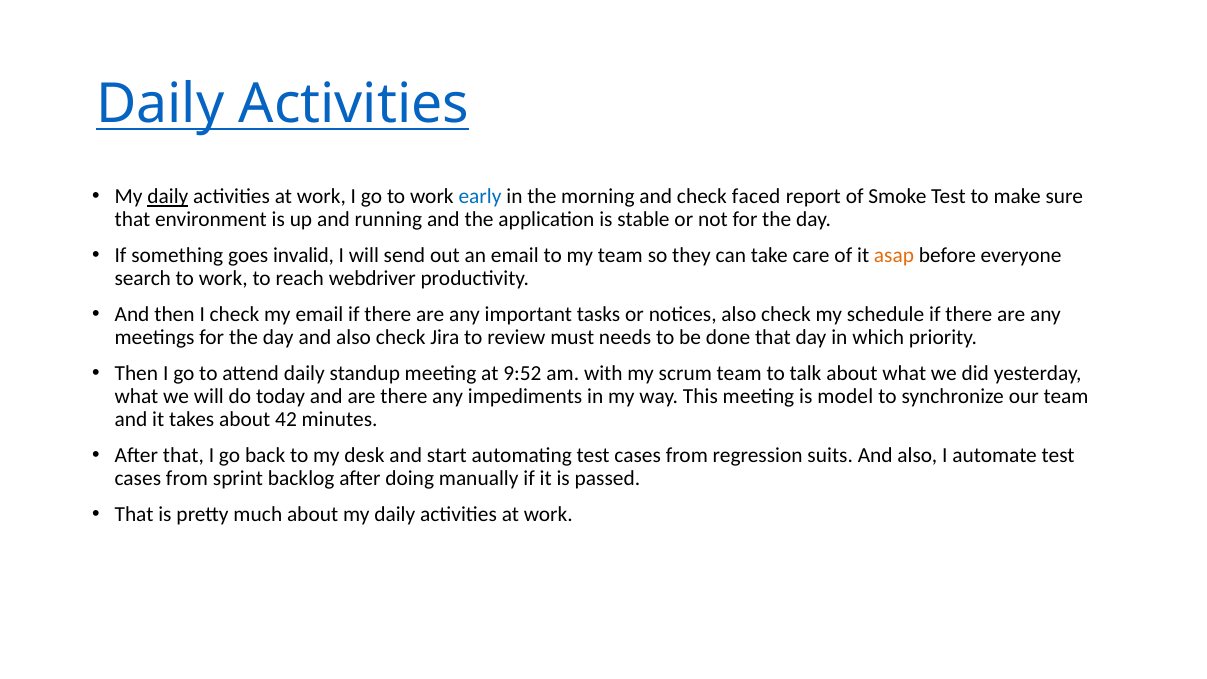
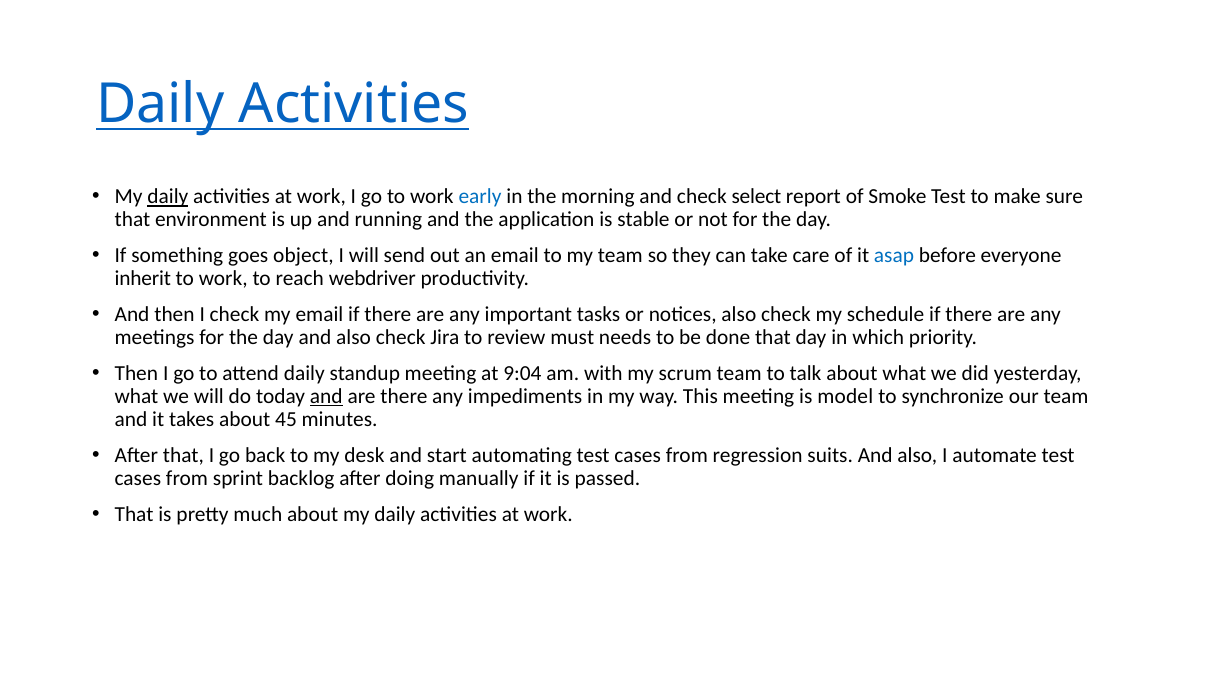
faced: faced -> select
invalid: invalid -> object
asap colour: orange -> blue
search: search -> inherit
9:52: 9:52 -> 9:04
and at (326, 396) underline: none -> present
42: 42 -> 45
